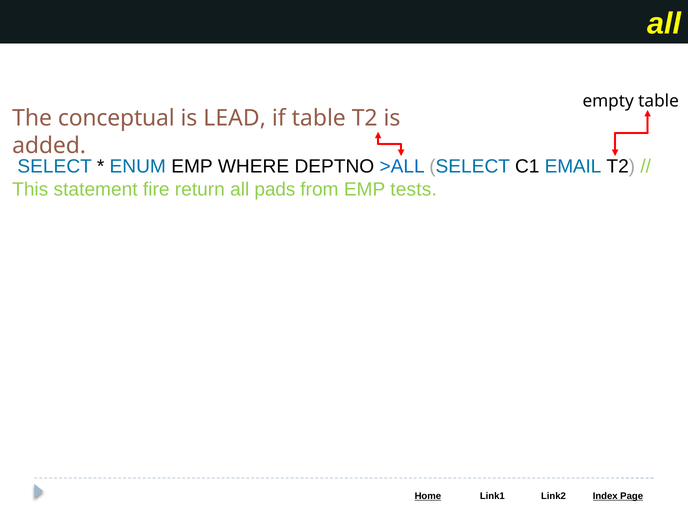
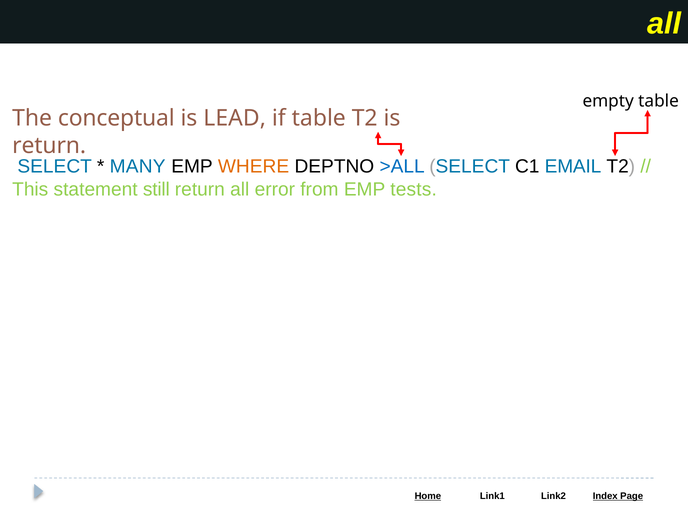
added at (49, 146): added -> return
ENUM: ENUM -> MANY
WHERE colour: black -> orange
fire: fire -> still
pads: pads -> error
